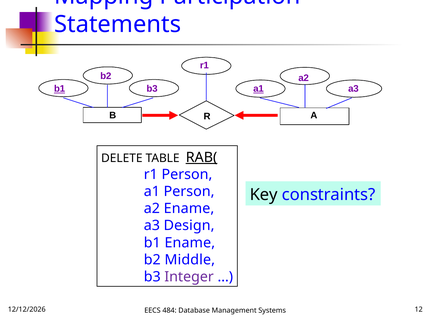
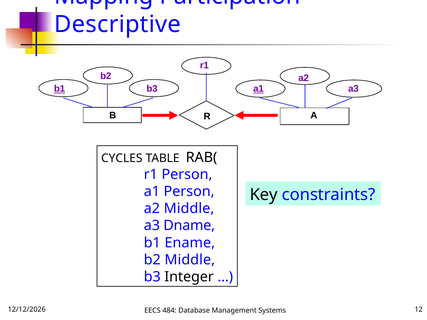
Statements: Statements -> Descriptive
DELETE: DELETE -> CYCLES
RAB( underline: present -> none
a2 Ename: Ename -> Middle
Design: Design -> Dname
Integer colour: purple -> black
